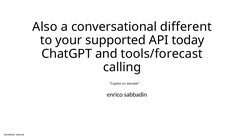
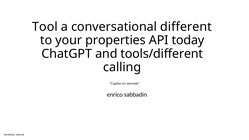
Also: Also -> Tool
supported: supported -> properties
tools/forecast: tools/forecast -> tools/different
